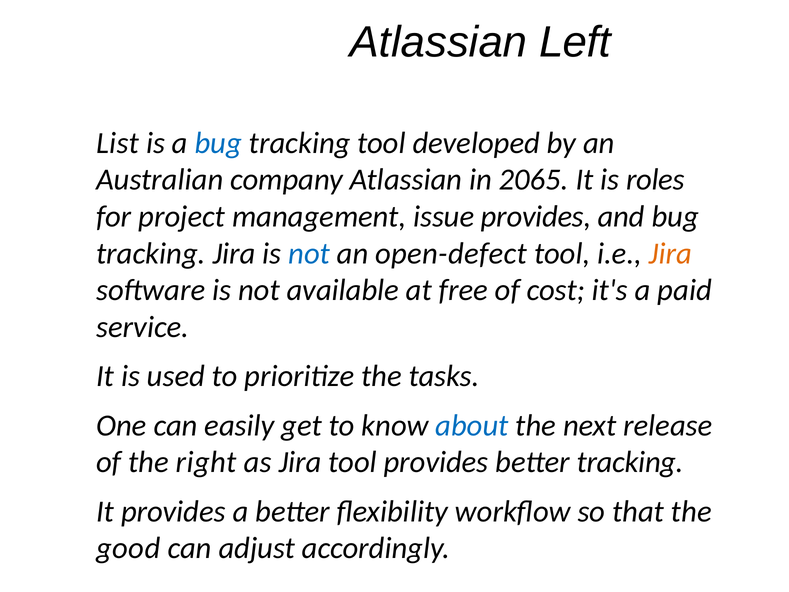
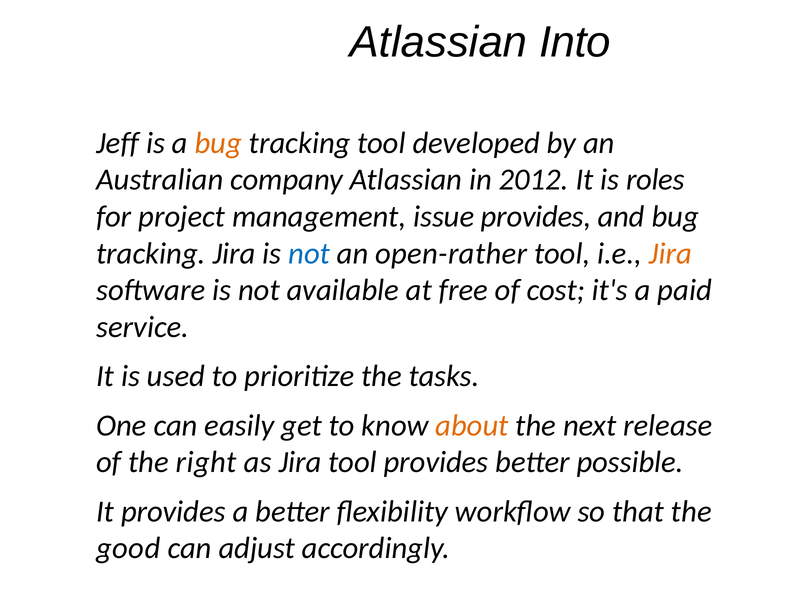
Left: Left -> Into
List: List -> Jeff
bug at (218, 143) colour: blue -> orange
2065: 2065 -> 2012
open-defect: open-defect -> open-rather
about colour: blue -> orange
better tracking: tracking -> possible
